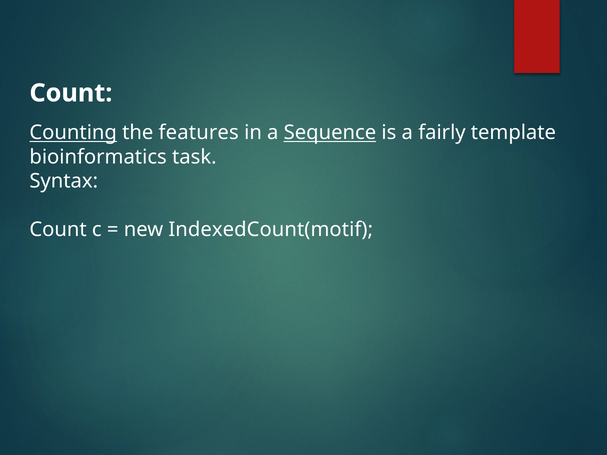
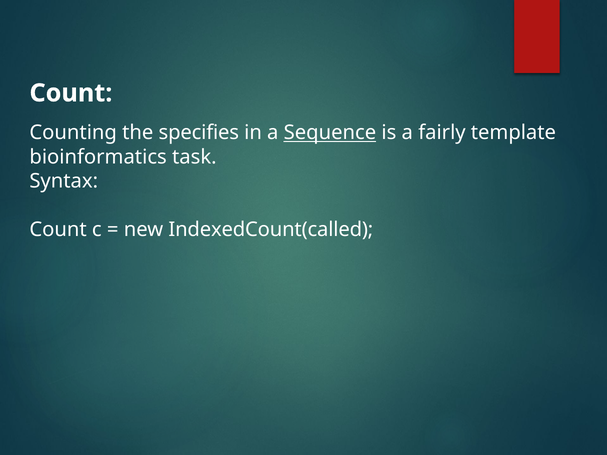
Counting underline: present -> none
features: features -> specifies
IndexedCount(motif: IndexedCount(motif -> IndexedCount(called
